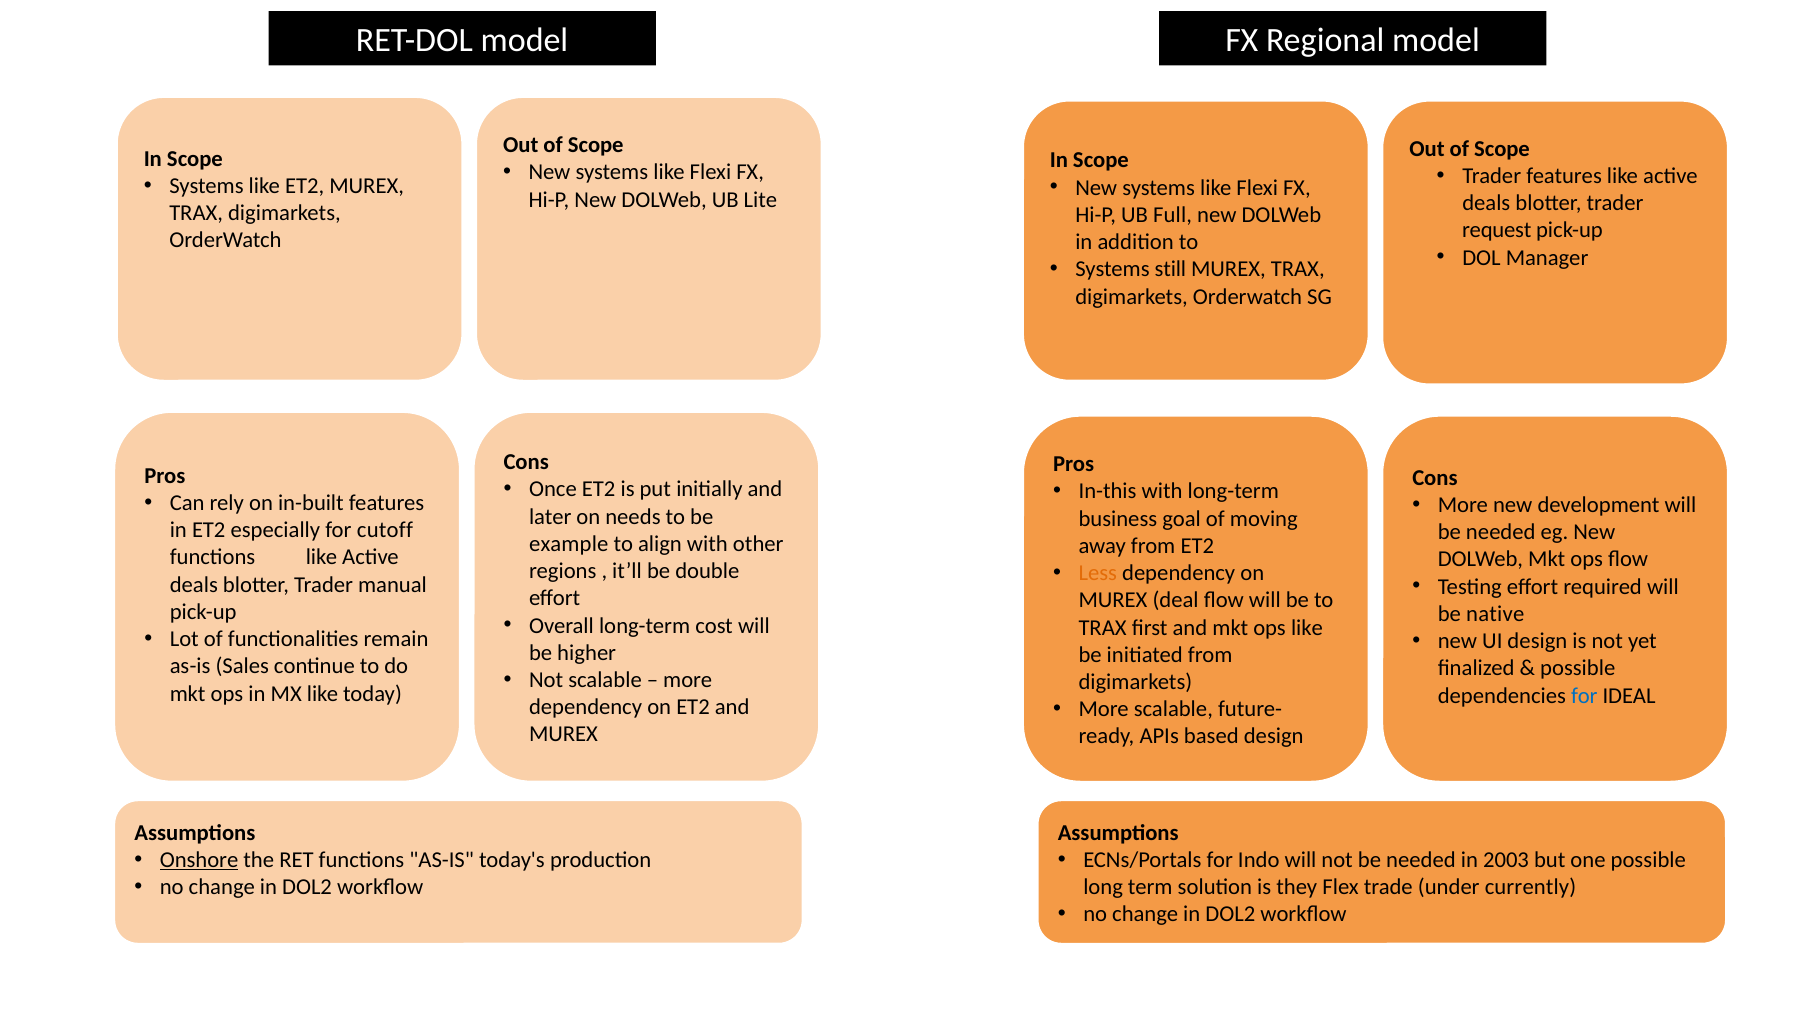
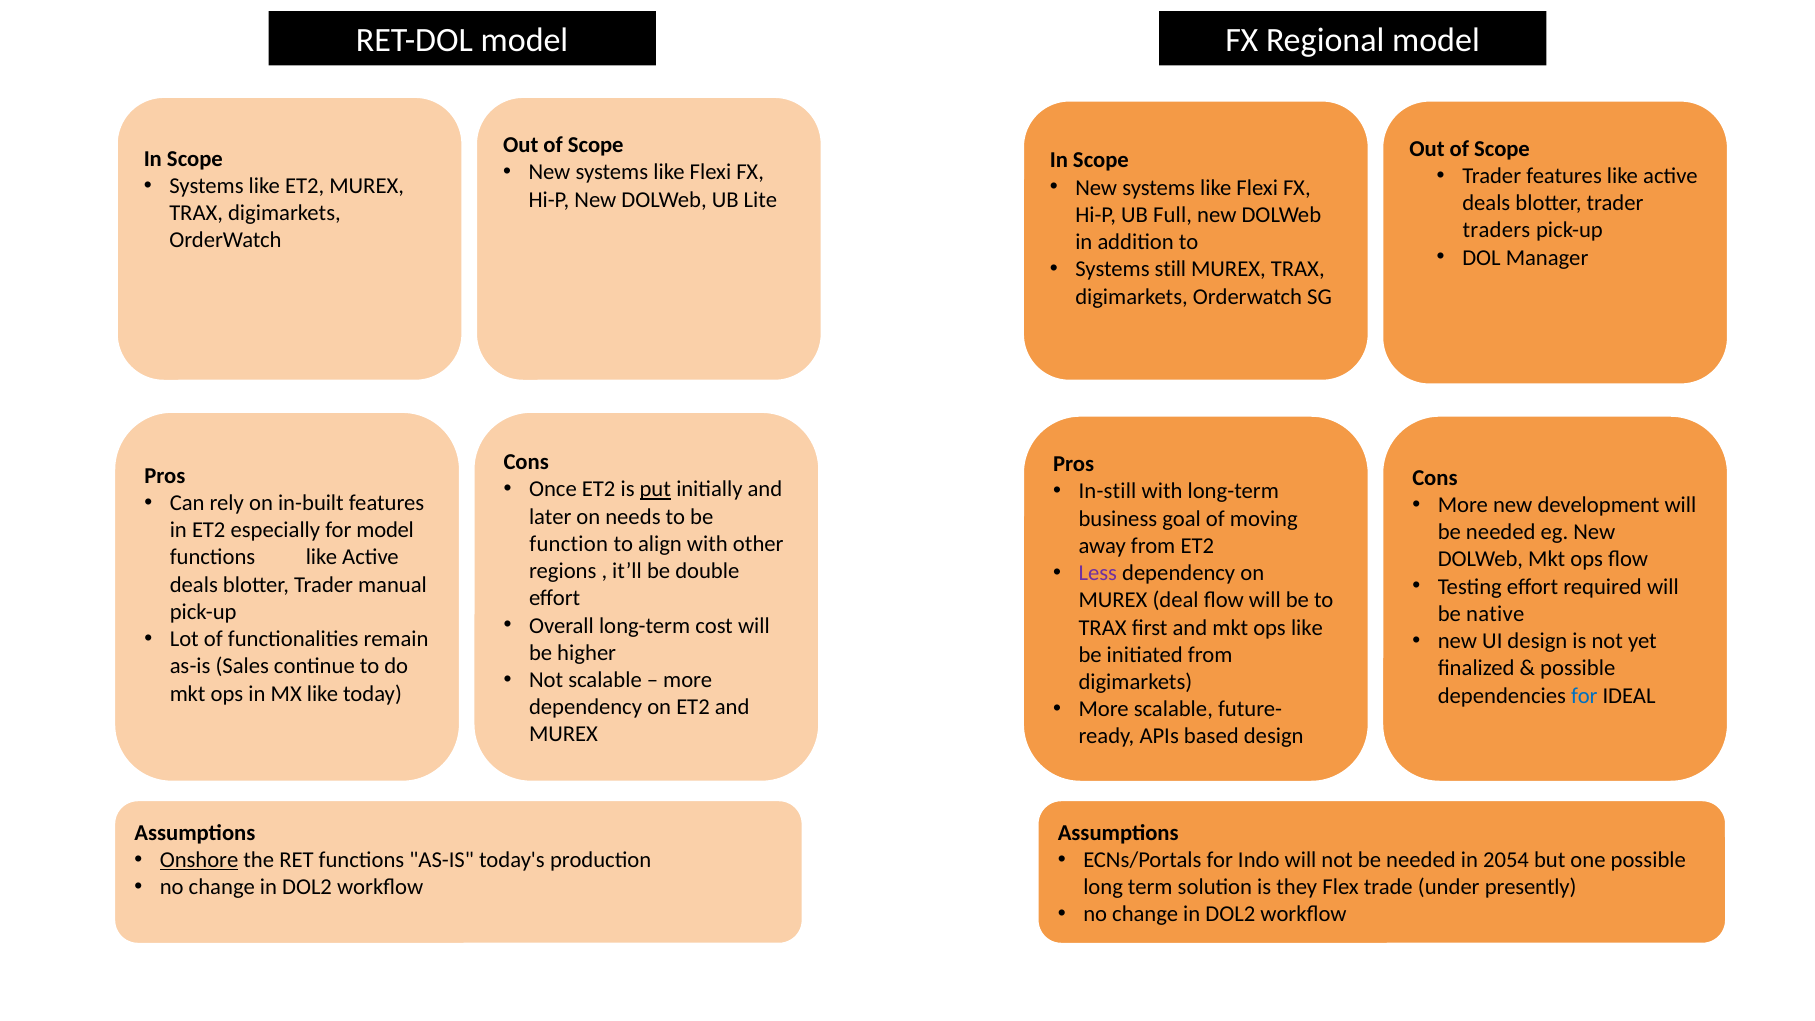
request: request -> traders
put underline: none -> present
In-this: In-this -> In-still
for cutoff: cutoff -> model
example: example -> function
Less colour: orange -> purple
2003: 2003 -> 2054
currently: currently -> presently
